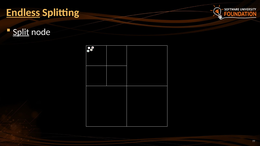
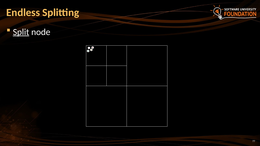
Endless underline: present -> none
